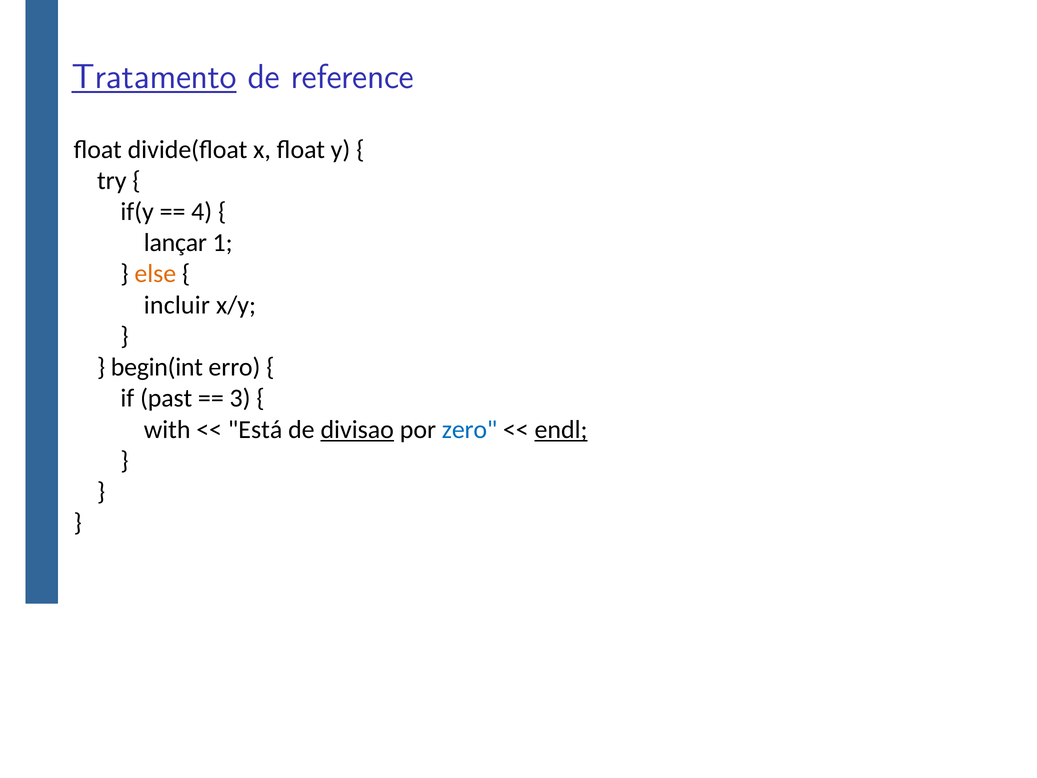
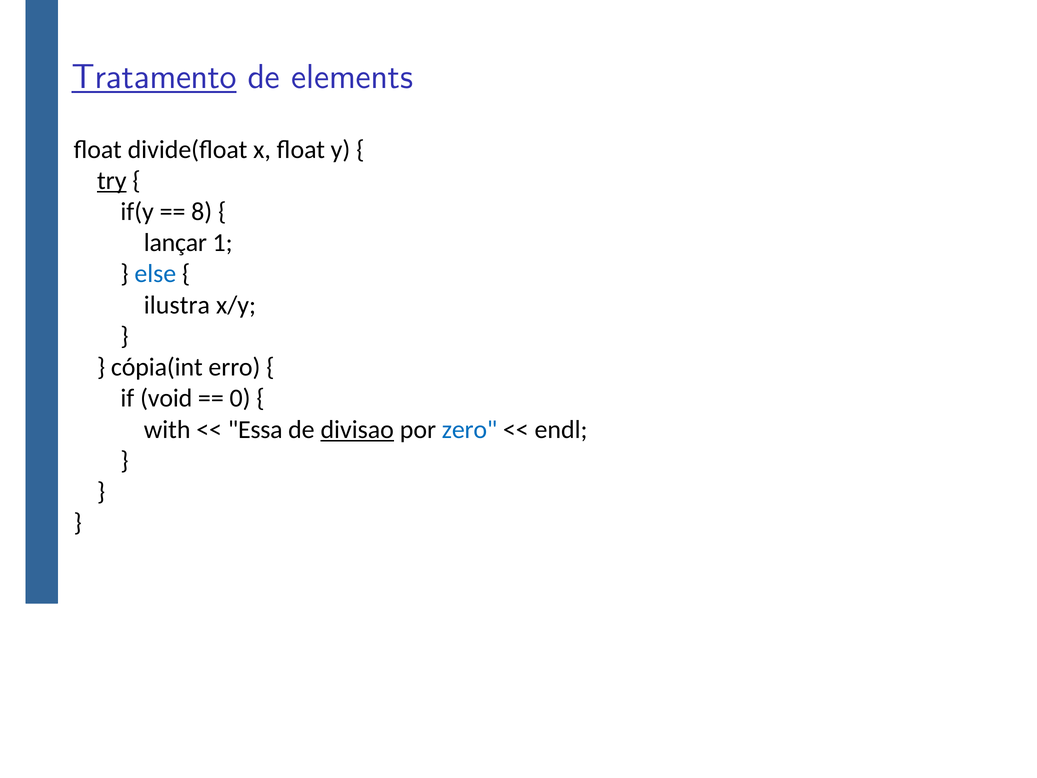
reference: reference -> elements
try underline: none -> present
4: 4 -> 8
else colour: orange -> blue
incluir: incluir -> ilustra
begin(int: begin(int -> cópia(int
past: past -> void
3: 3 -> 0
Está: Está -> Essa
endl underline: present -> none
